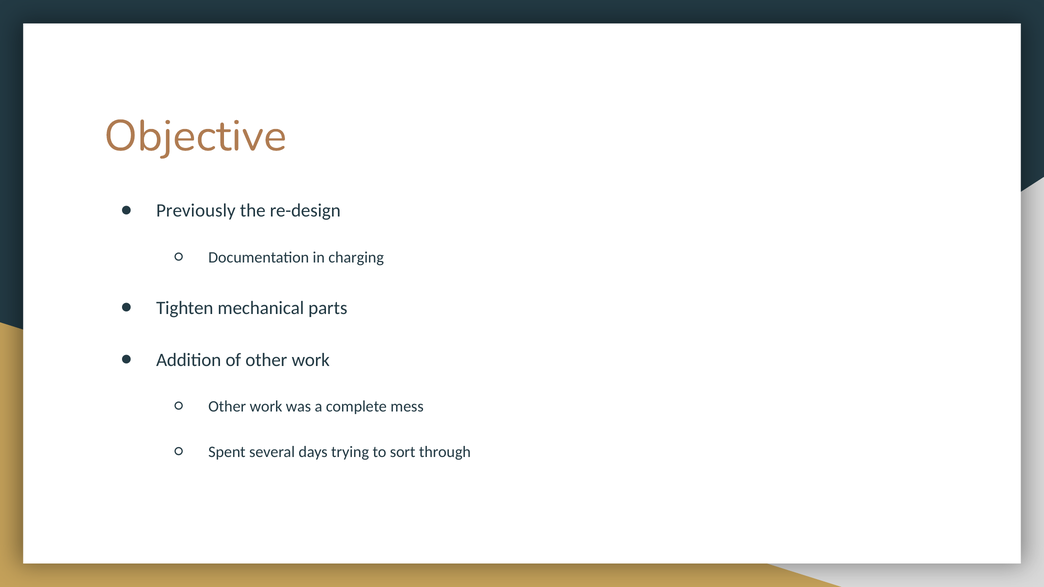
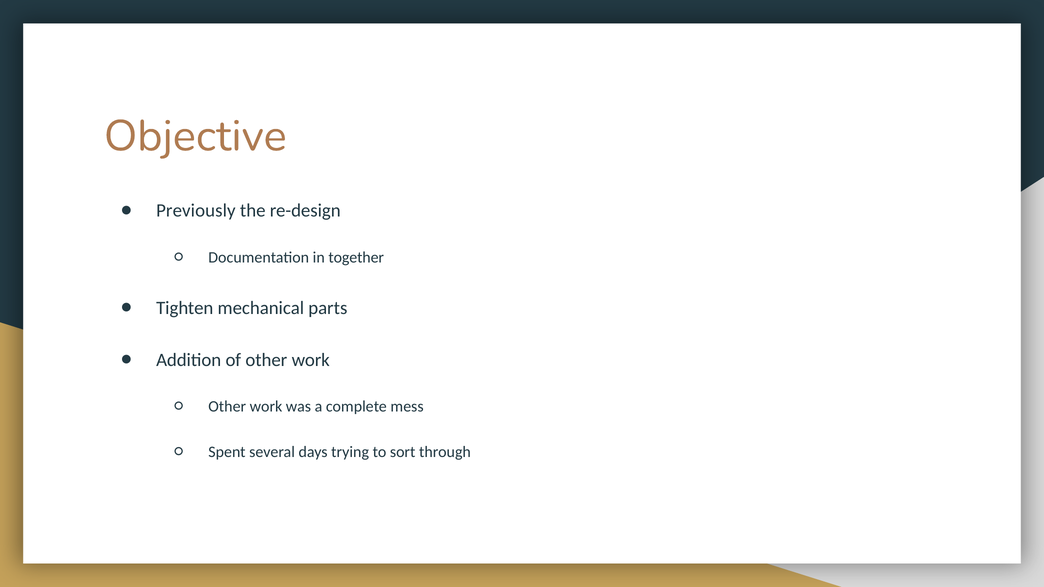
charging: charging -> together
